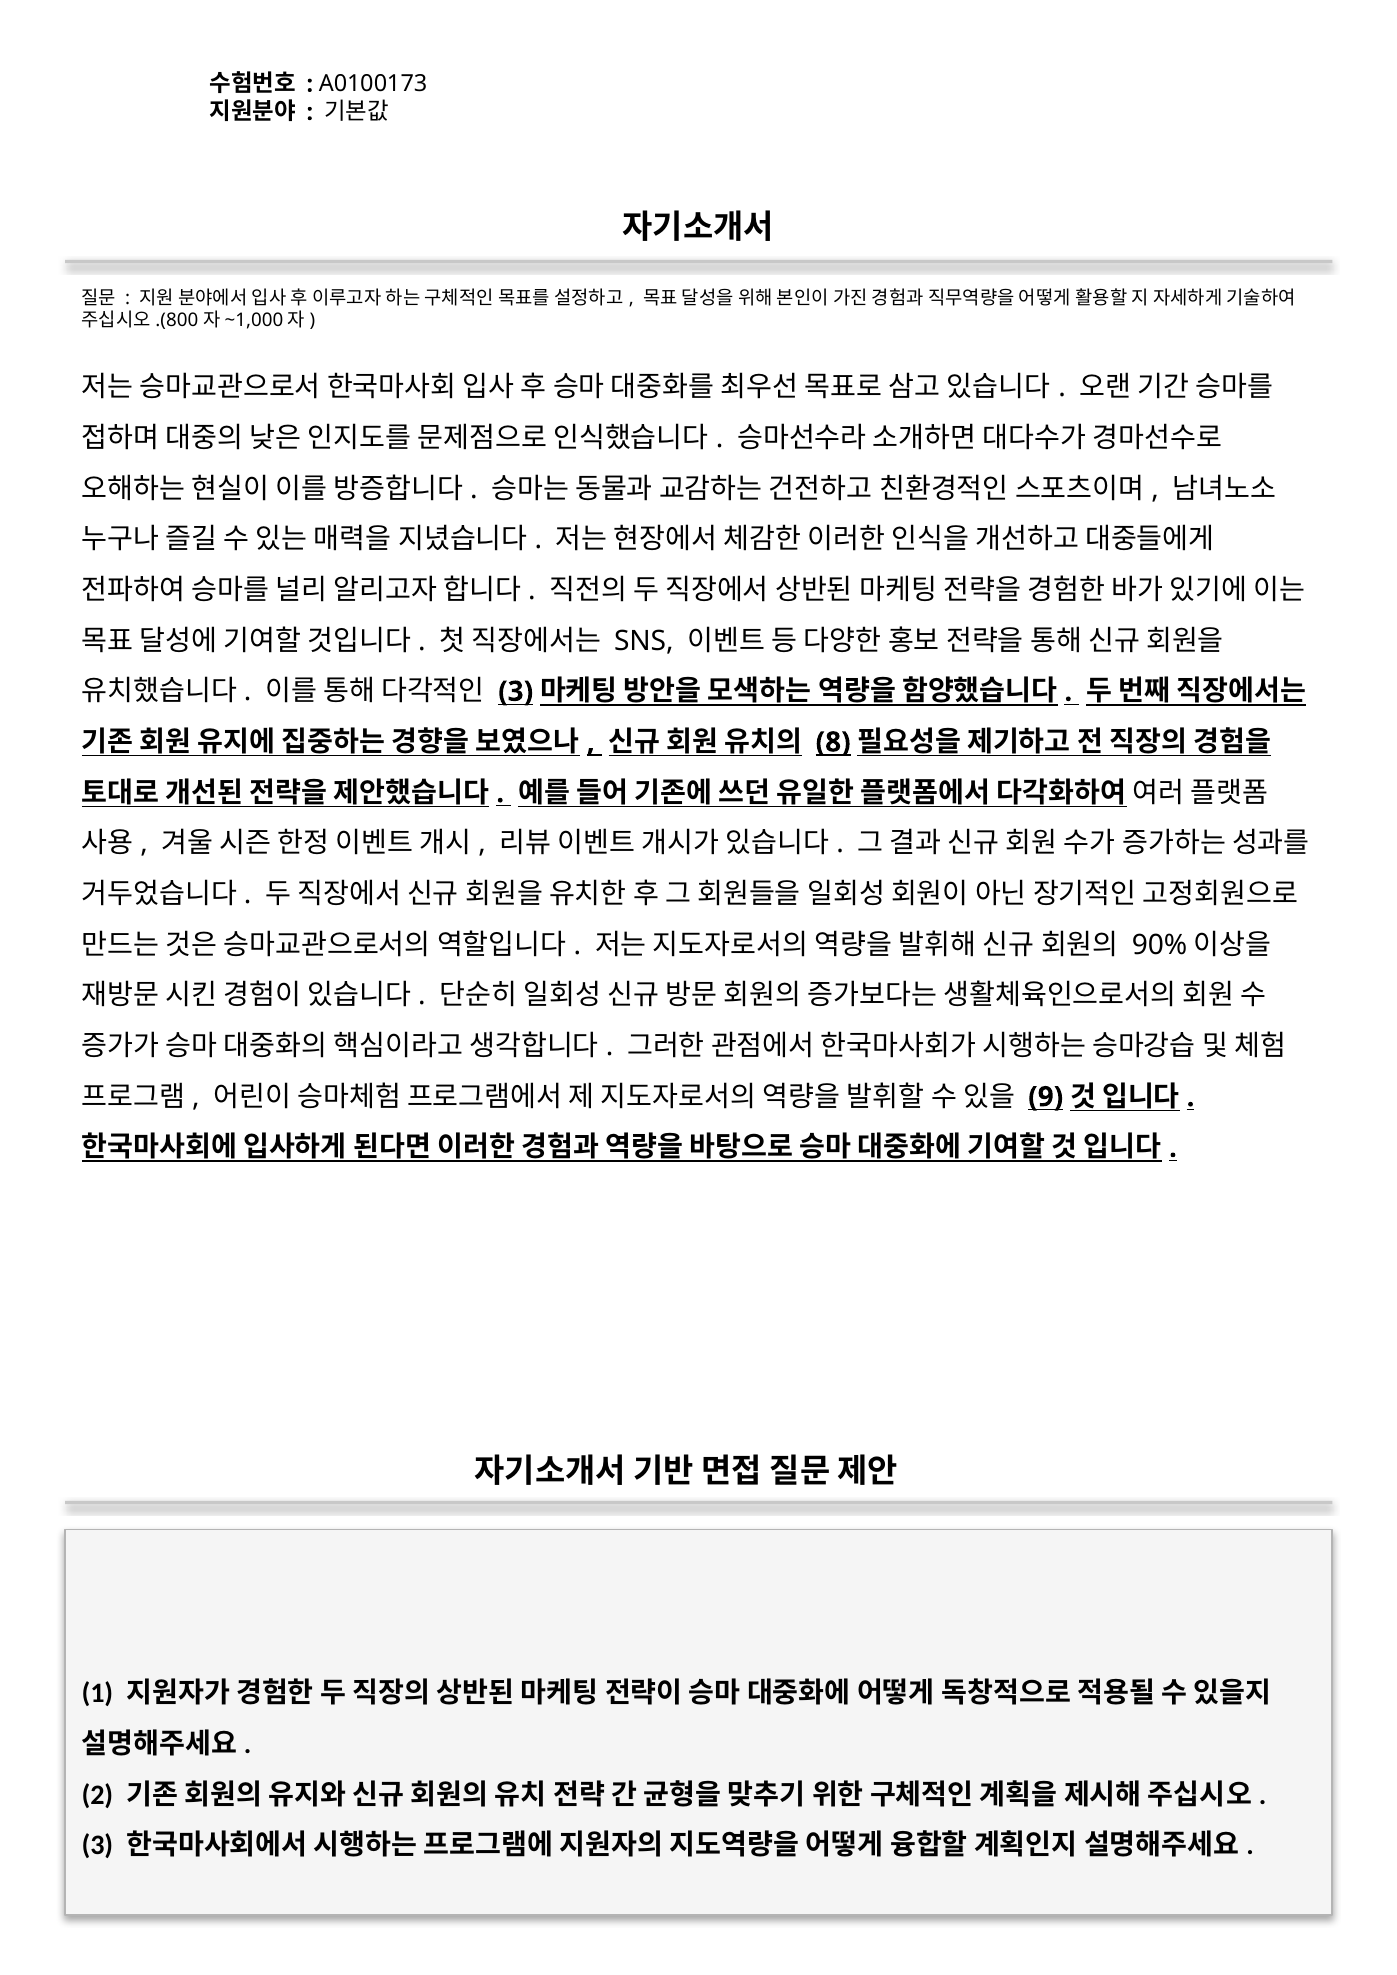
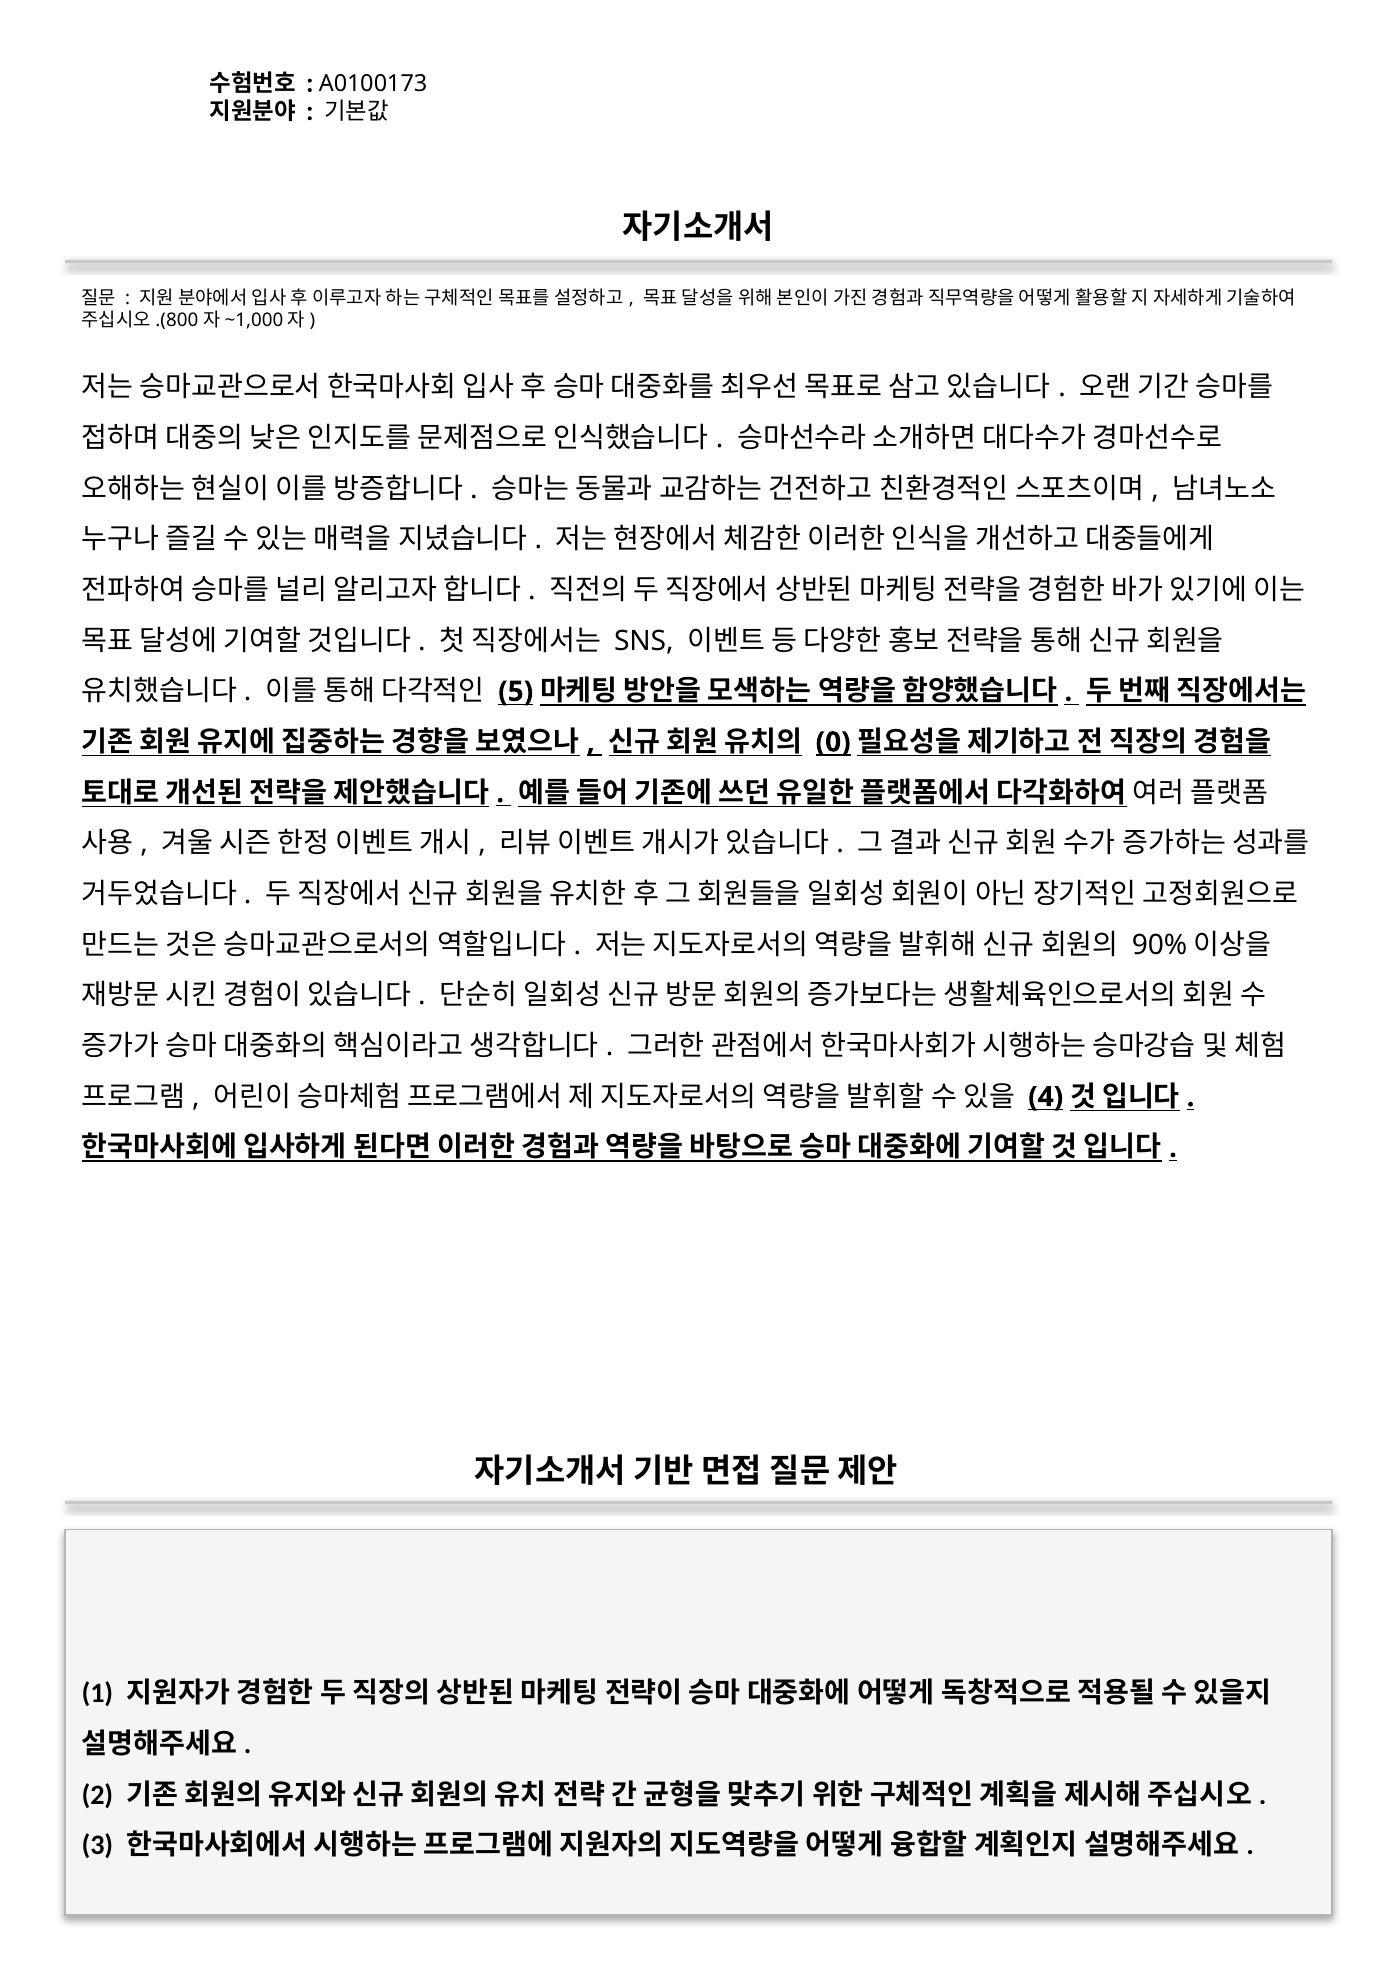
3 at (516, 692): 3 -> 5
8: 8 -> 0
9: 9 -> 4
